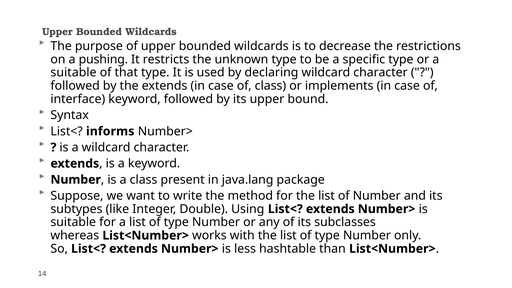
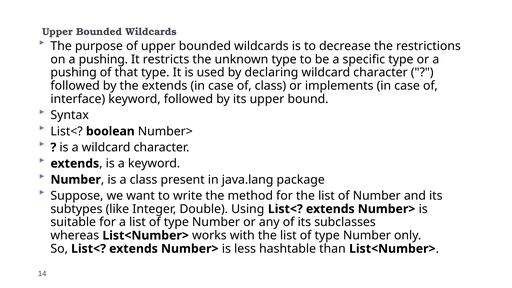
suitable at (74, 73): suitable -> pushing
informs: informs -> boolean
